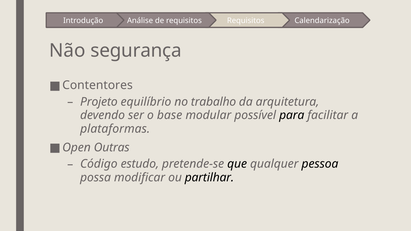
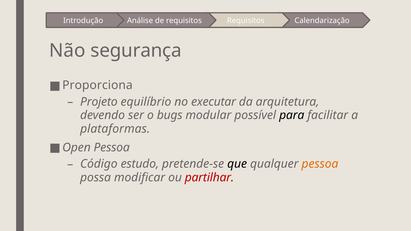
Contentores: Contentores -> Proporciona
trabalho: trabalho -> executar
base: base -> bugs
Open Outras: Outras -> Pessoa
pessoa at (320, 164) colour: black -> orange
partilhar colour: black -> red
